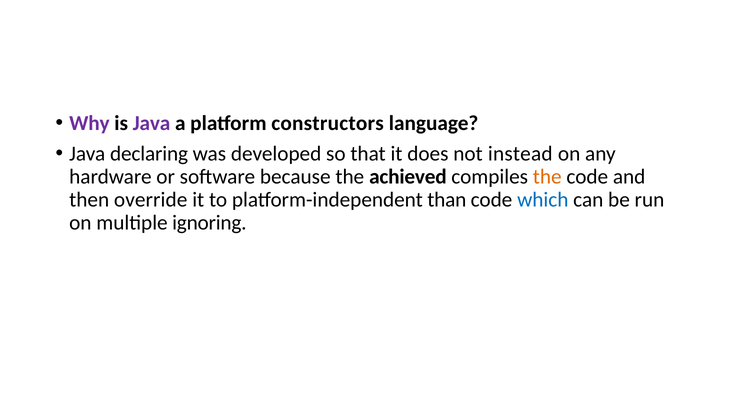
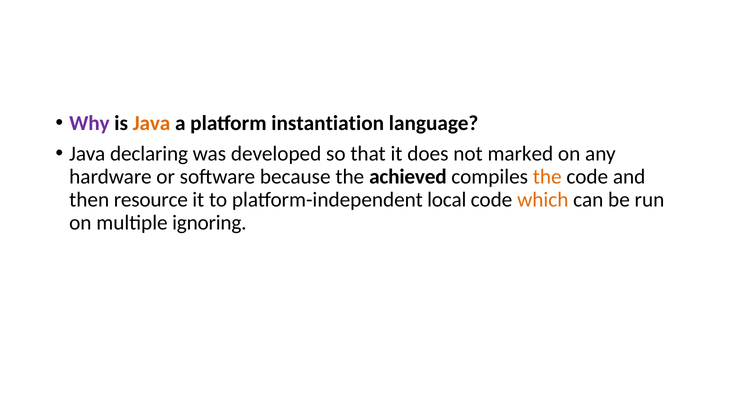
Java at (152, 123) colour: purple -> orange
constructors: constructors -> instantiation
instead: instead -> marked
override: override -> resource
than: than -> local
which colour: blue -> orange
